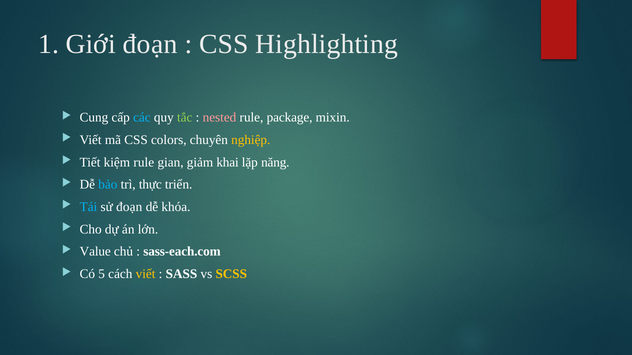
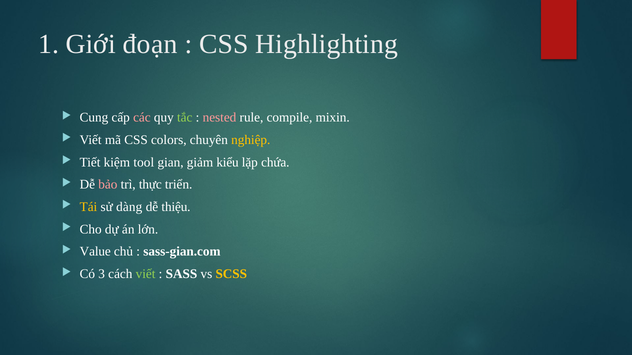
các colour: light blue -> pink
package: package -> compile
kiệm rule: rule -> tool
khai: khai -> kiểu
năng: năng -> chứa
bảo colour: light blue -> pink
Tái colour: light blue -> yellow
sử đoạn: đoạn -> dàng
khóa: khóa -> thiệu
sass-each.com: sass-each.com -> sass-gian.com
5: 5 -> 3
viết at (146, 274) colour: yellow -> light green
